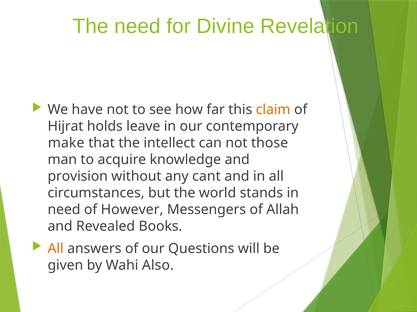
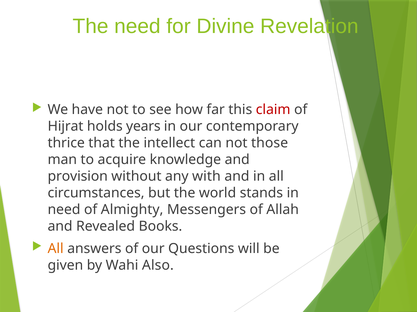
claim colour: orange -> red
leave: leave -> years
make: make -> thrice
cant: cant -> with
However: However -> Almighty
